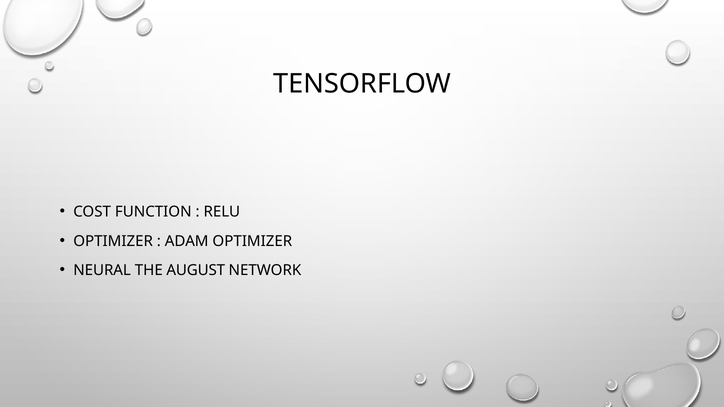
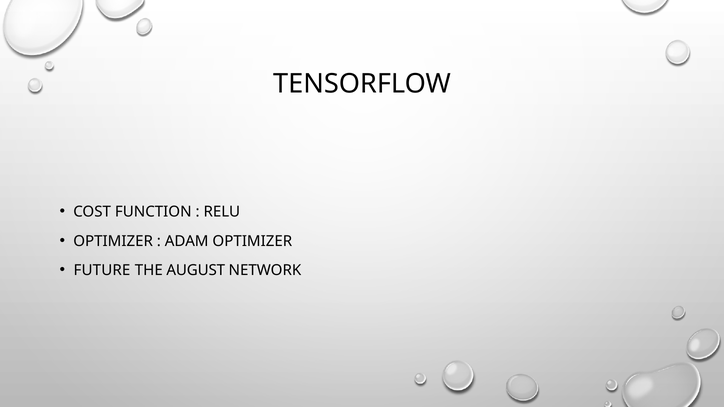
NEURAL: NEURAL -> FUTURE
